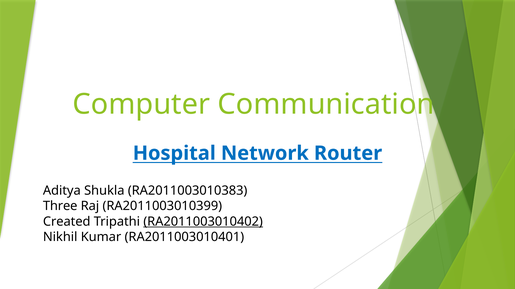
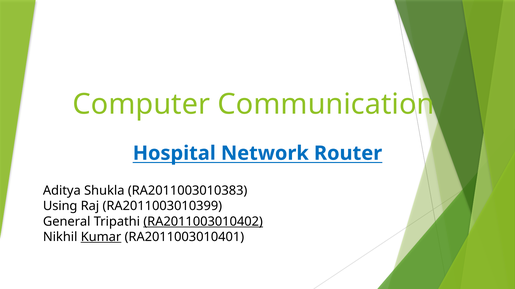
Three: Three -> Using
Created: Created -> General
Kumar underline: none -> present
